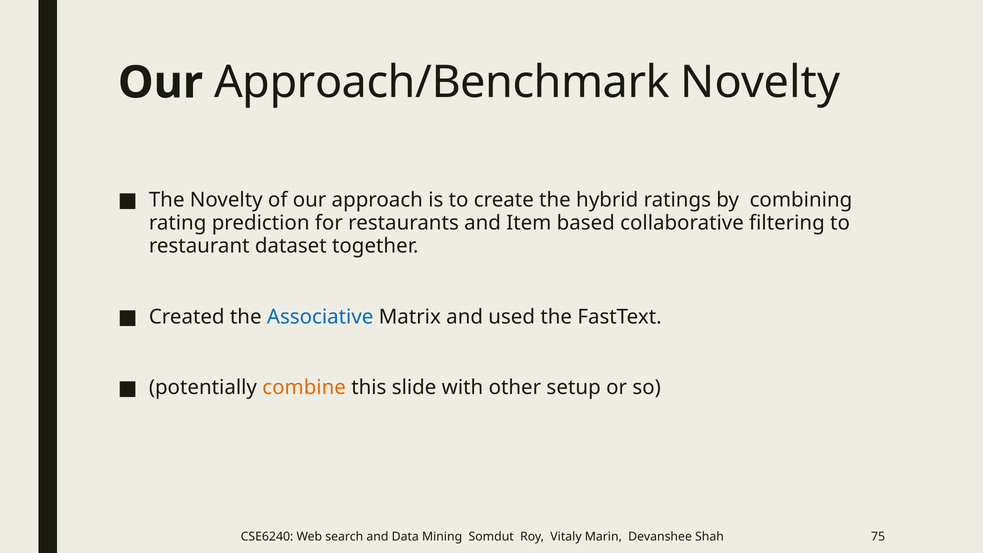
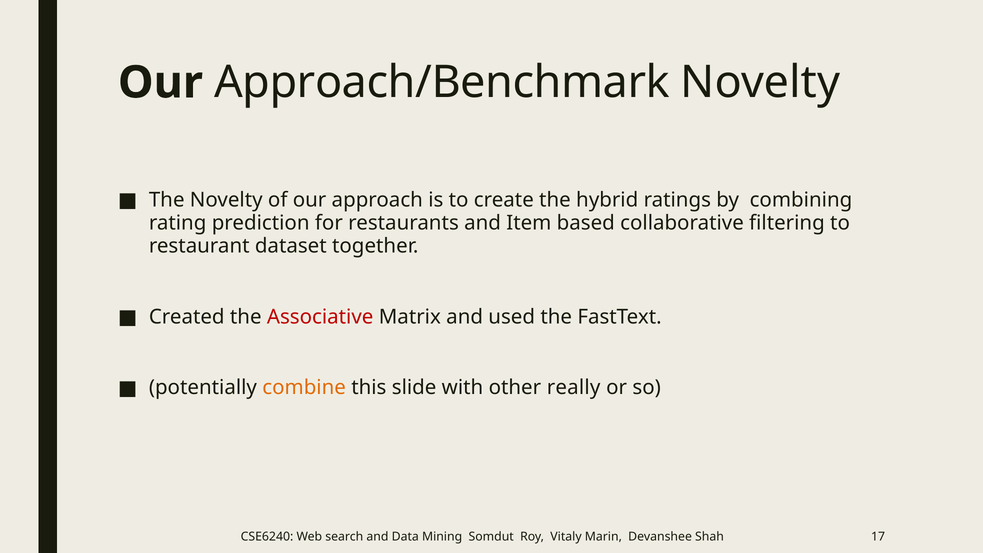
Associative colour: blue -> red
setup: setup -> really
75: 75 -> 17
